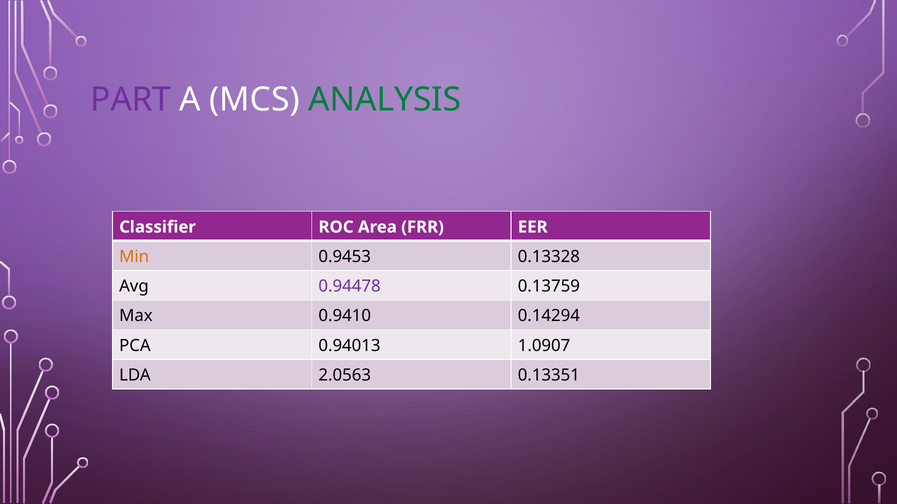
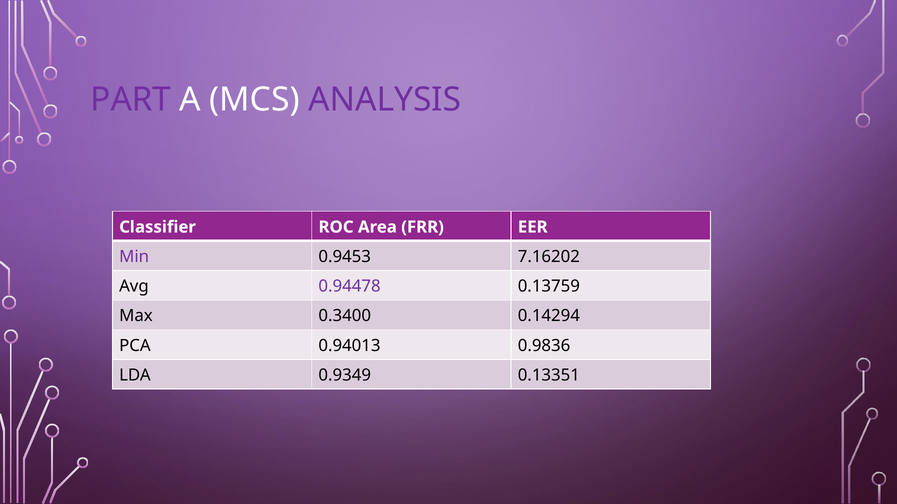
ANALYSIS colour: green -> purple
Min colour: orange -> purple
0.13328: 0.13328 -> 7.16202
0.9410: 0.9410 -> 0.3400
1.0907: 1.0907 -> 0.9836
2.0563: 2.0563 -> 0.9349
